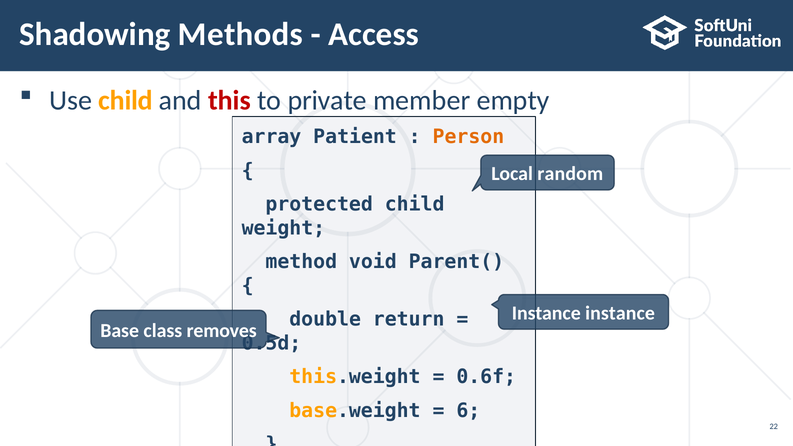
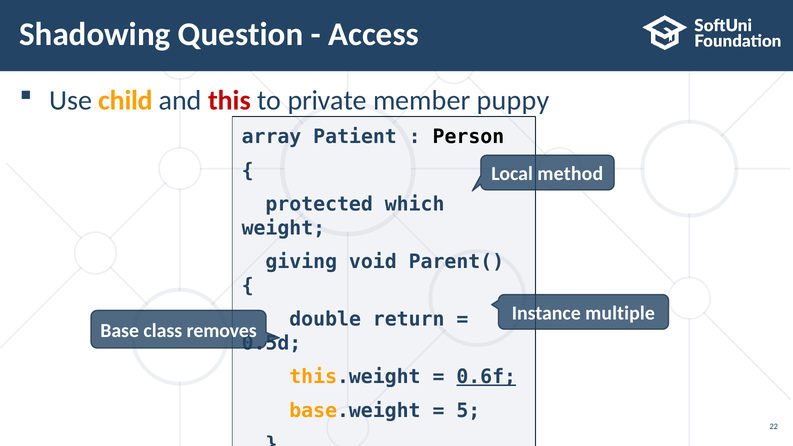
Methods: Methods -> Question
empty: empty -> puppy
Person colour: orange -> black
random: random -> method
protected child: child -> which
method: method -> giving
Instance instance: instance -> multiple
0.6f underline: none -> present
6: 6 -> 5
